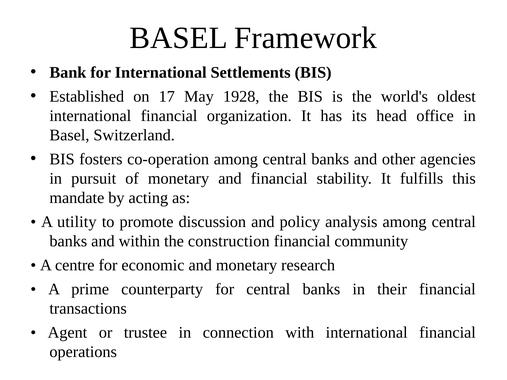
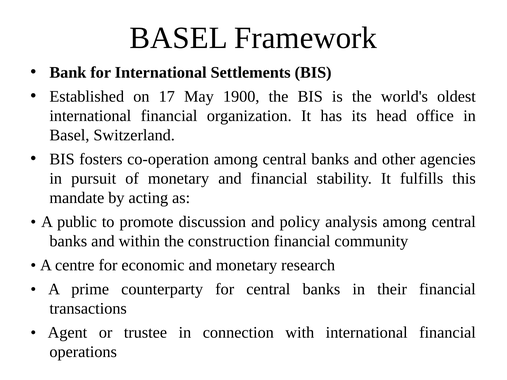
1928: 1928 -> 1900
utility: utility -> public
